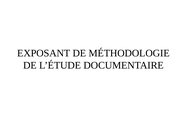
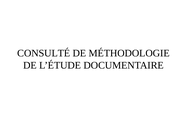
EXPOSANT: EXPOSANT -> CONSULTÉ
